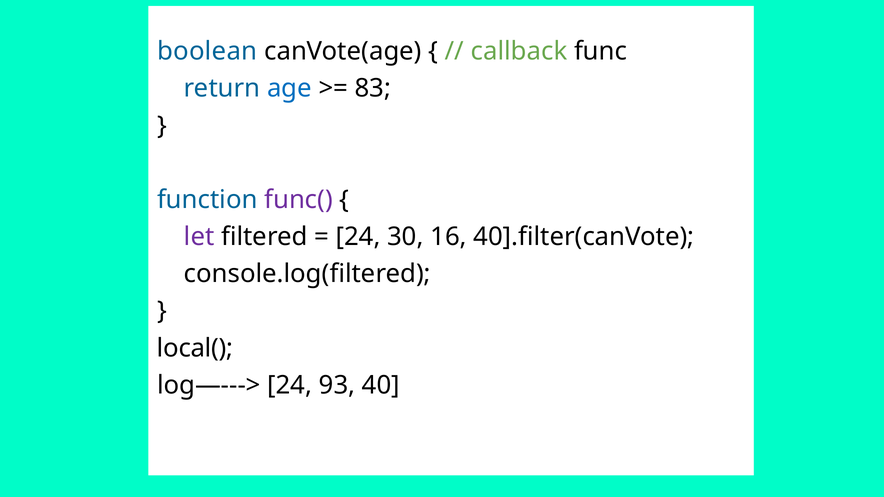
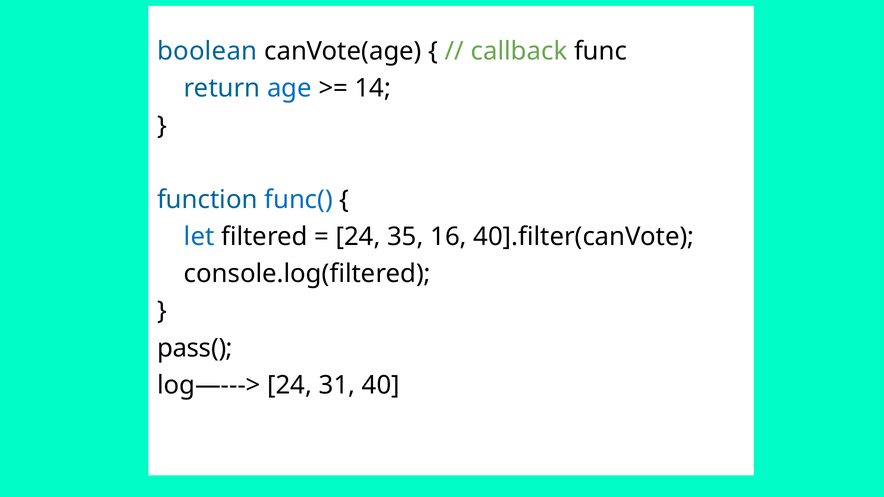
83: 83 -> 14
func( colour: purple -> blue
let colour: purple -> blue
30: 30 -> 35
local(: local( -> pass(
93: 93 -> 31
